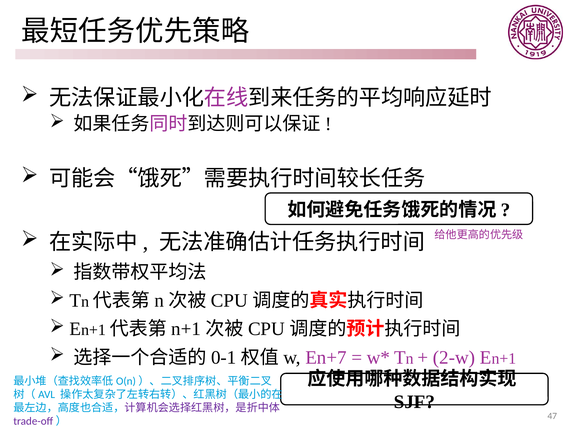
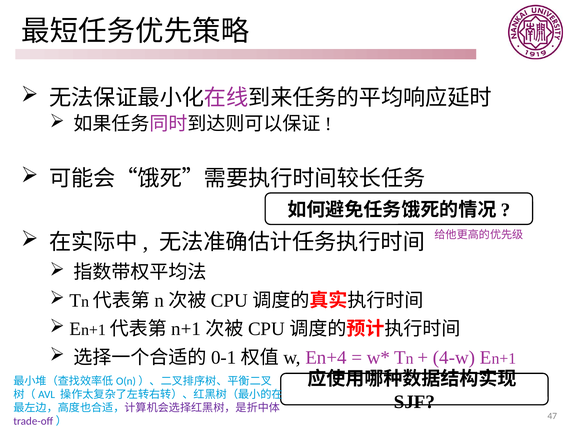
En+7: En+7 -> En+4
2-w: 2-w -> 4-w
